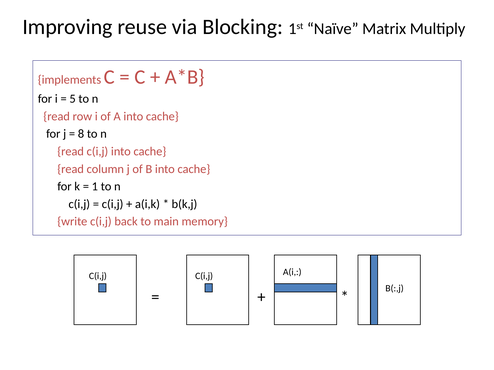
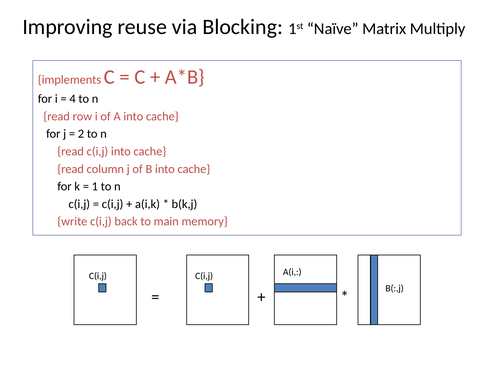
5: 5 -> 4
8: 8 -> 2
